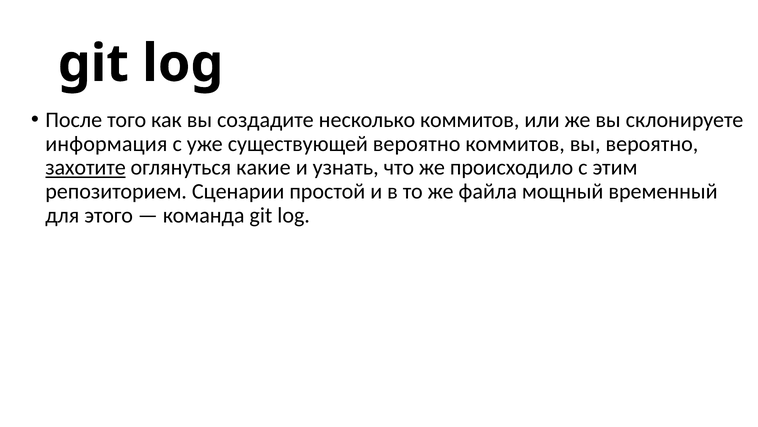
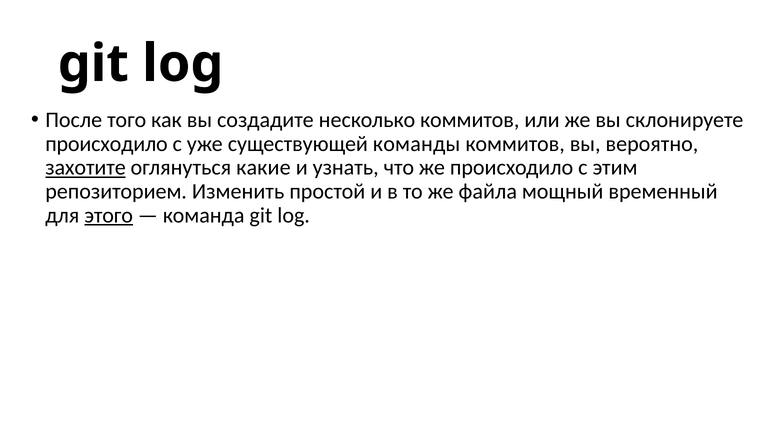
информация at (106, 144): информация -> происходило
существующей вероятно: вероятно -> команды
Сценарии: Сценарии -> Изменить
этого underline: none -> present
